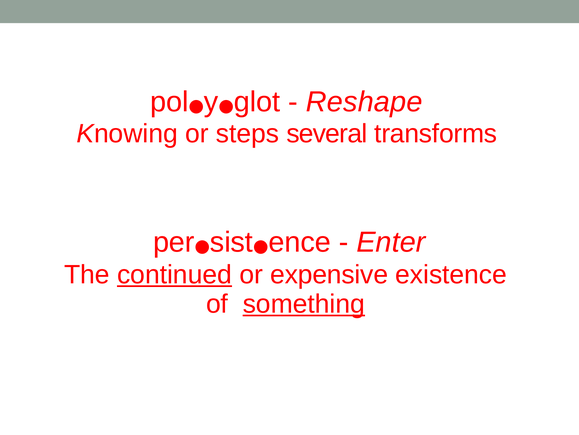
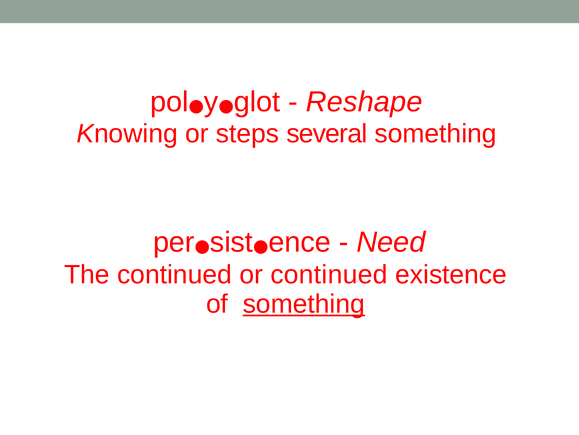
several transforms: transforms -> something
Enter: Enter -> Need
continued at (174, 274) underline: present -> none
or expensive: expensive -> continued
